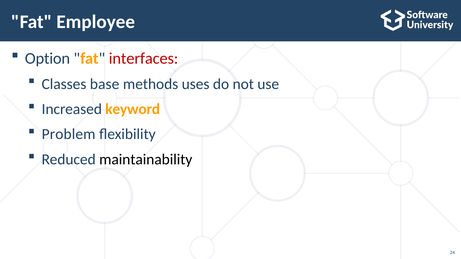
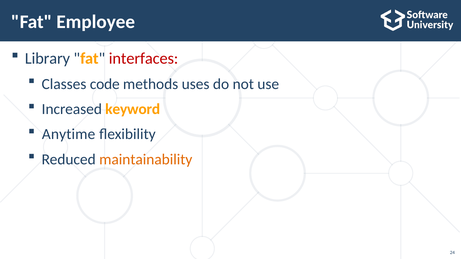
Option: Option -> Library
base: base -> code
Problem: Problem -> Anytime
maintainability colour: black -> orange
